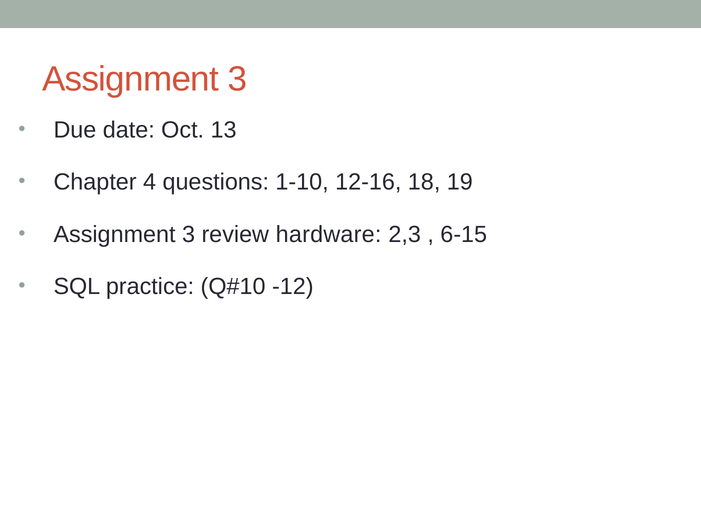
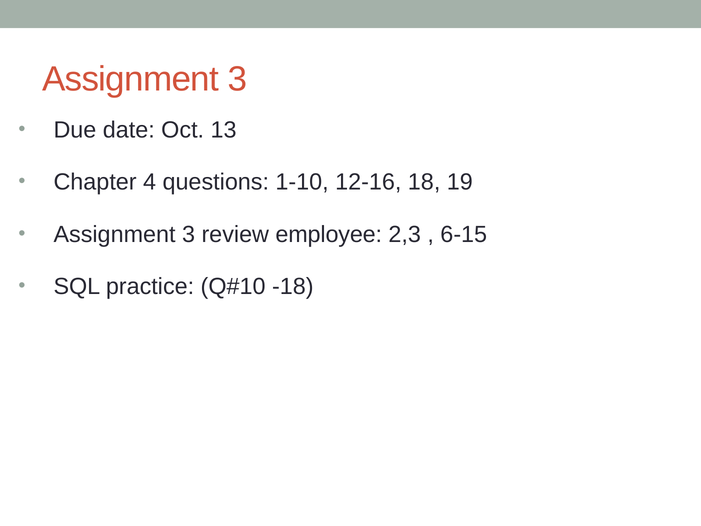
hardware: hardware -> employee
-12: -12 -> -18
